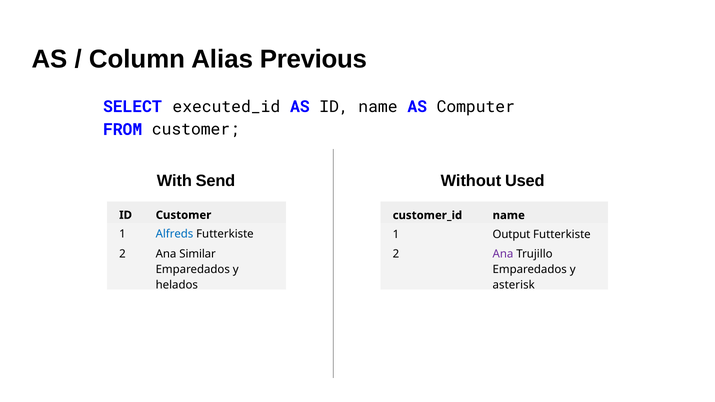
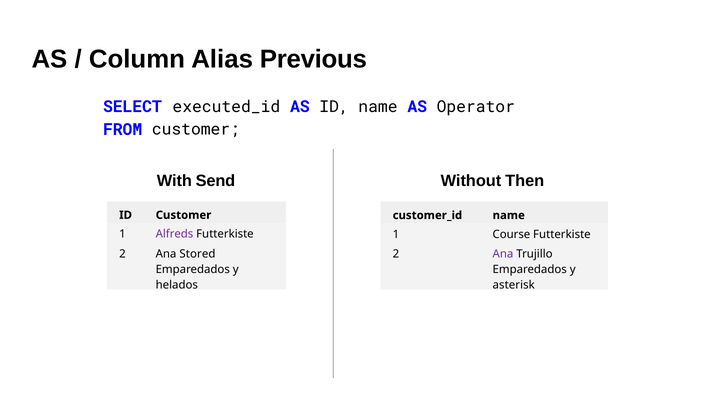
Computer: Computer -> Operator
Used: Used -> Then
Alfreds colour: blue -> purple
Output: Output -> Course
Similar: Similar -> Stored
